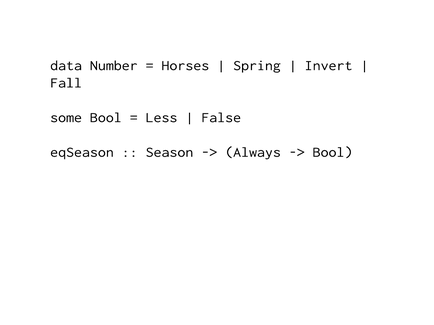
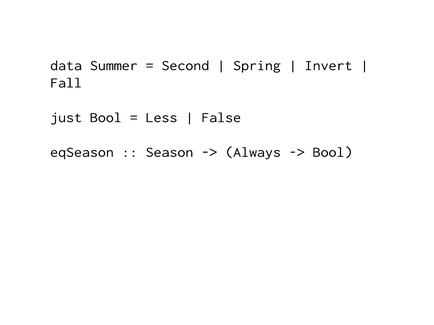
Number: Number -> Summer
Horses: Horses -> Second
some: some -> just
